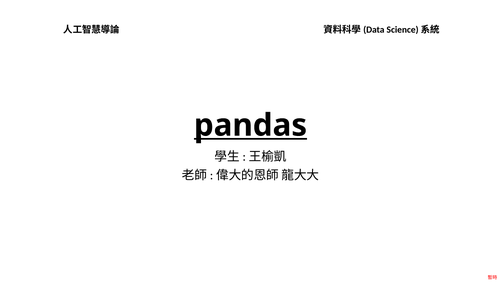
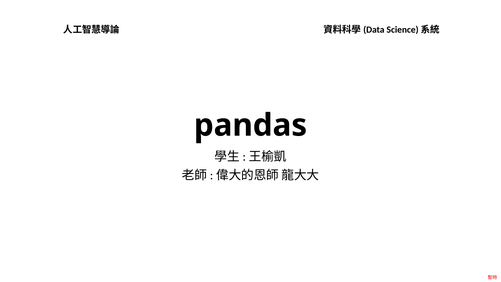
pandas underline: present -> none
